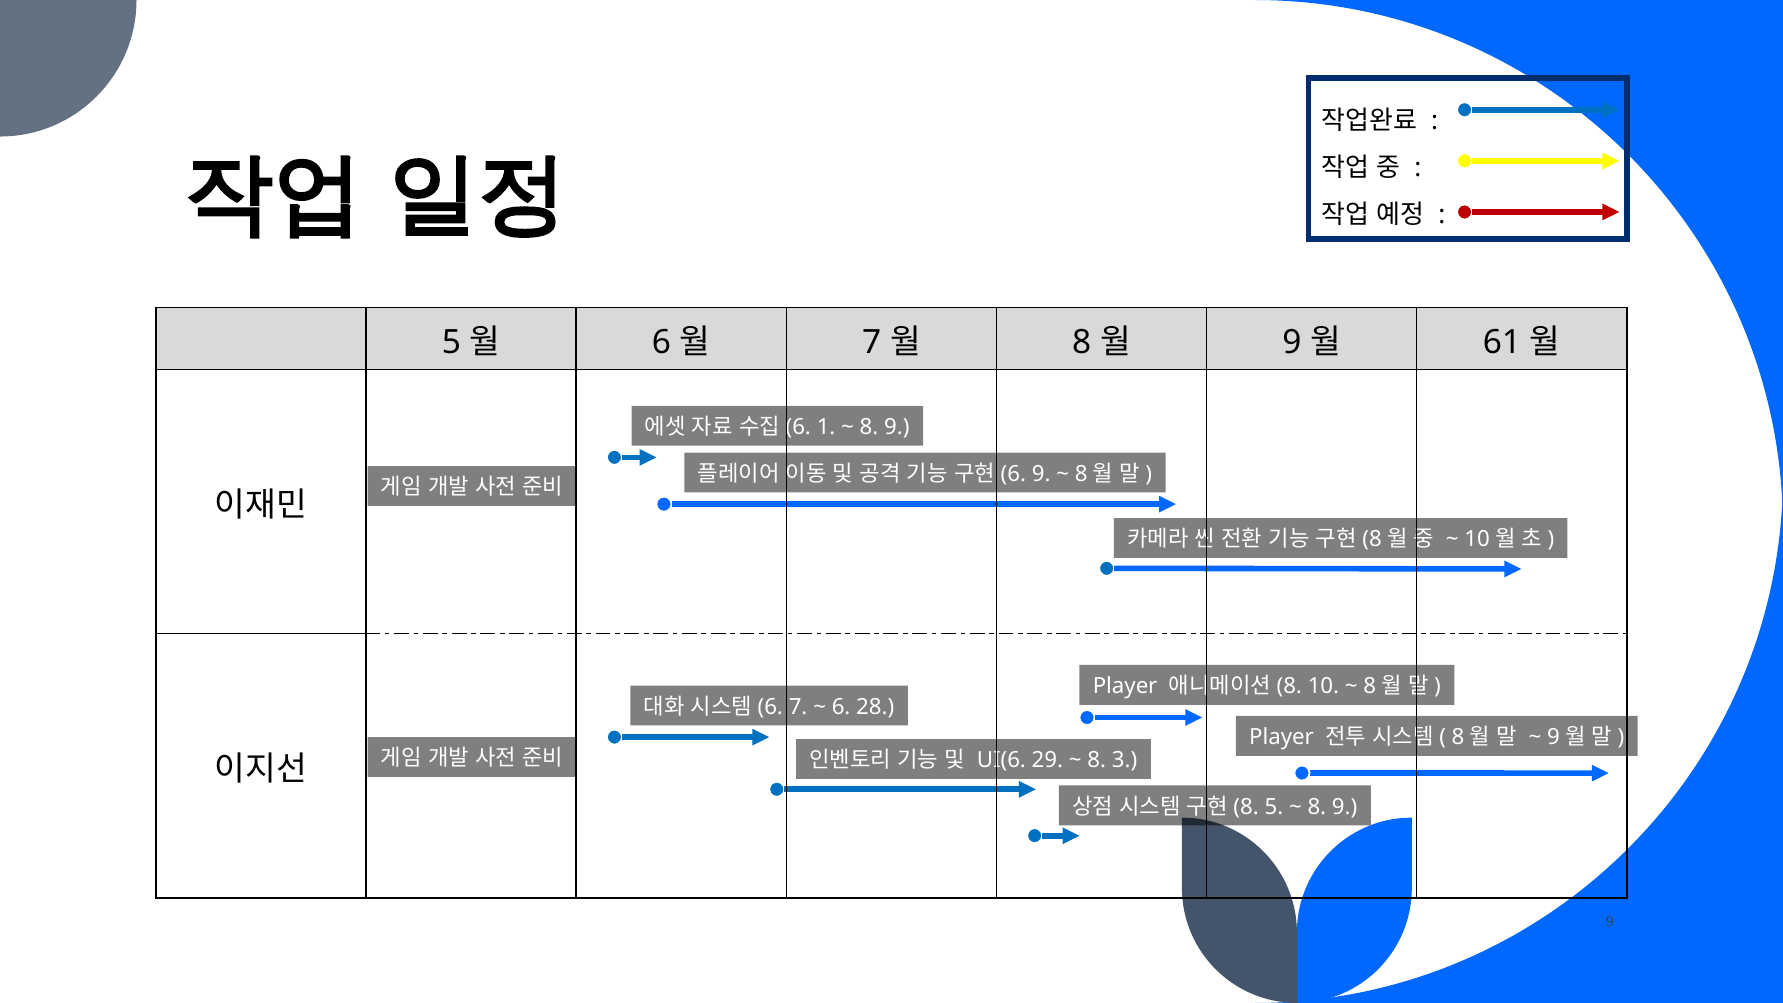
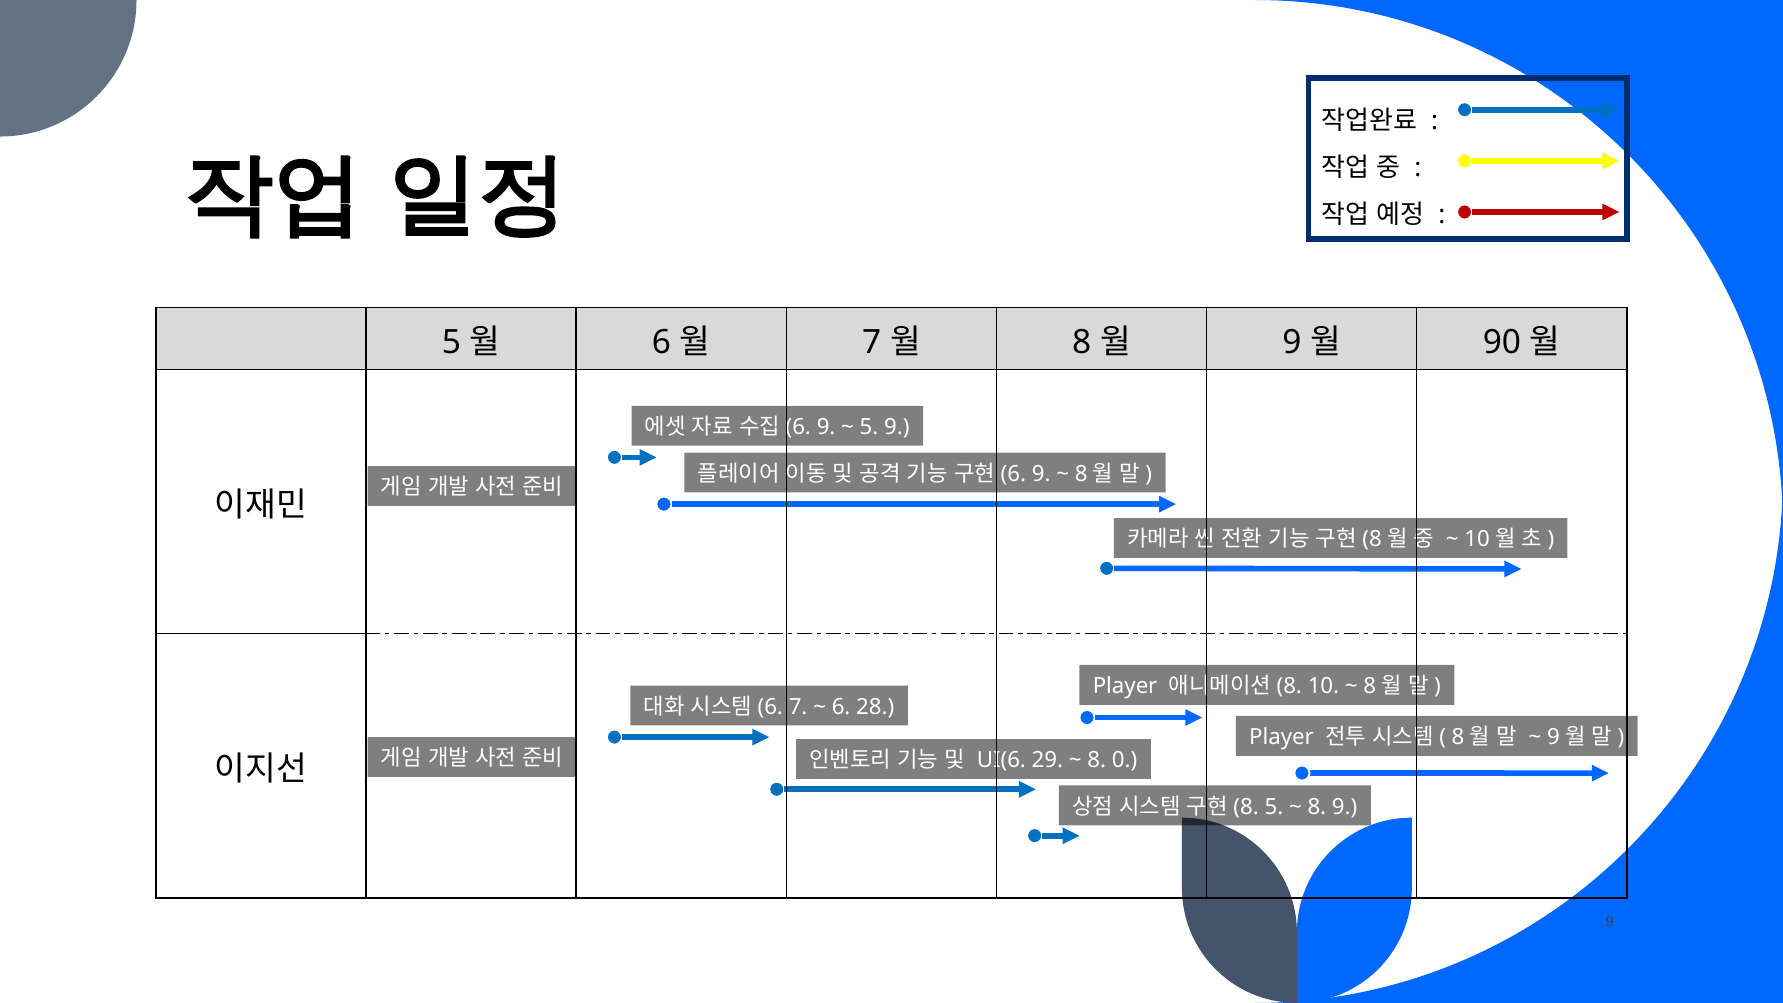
61: 61 -> 90
1 at (826, 427): 1 -> 9
8 at (869, 427): 8 -> 5
3: 3 -> 0
